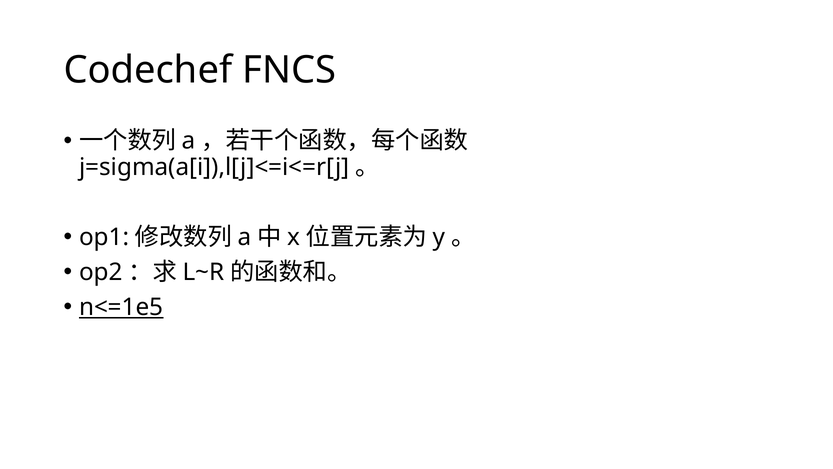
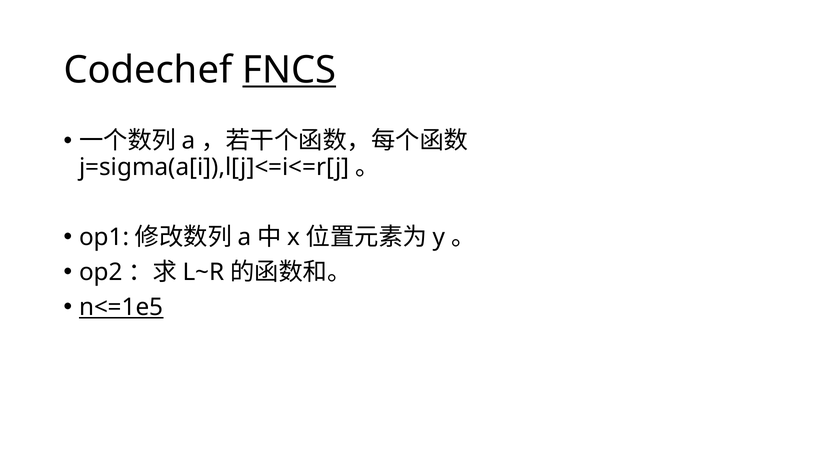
FNCS underline: none -> present
